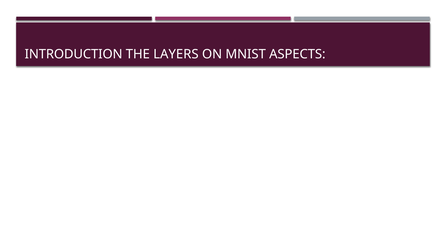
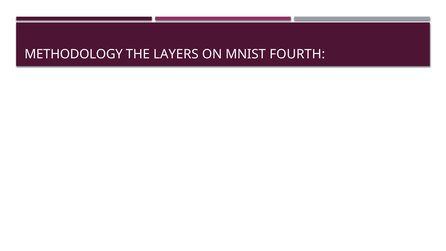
INTRODUCTION: INTRODUCTION -> METHODOLOGY
ASPECTS: ASPECTS -> FOURTH
